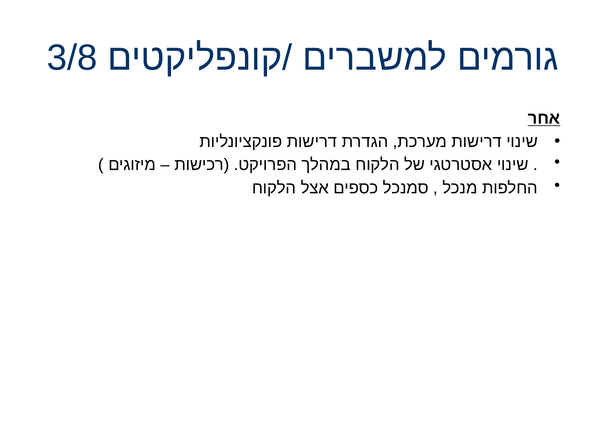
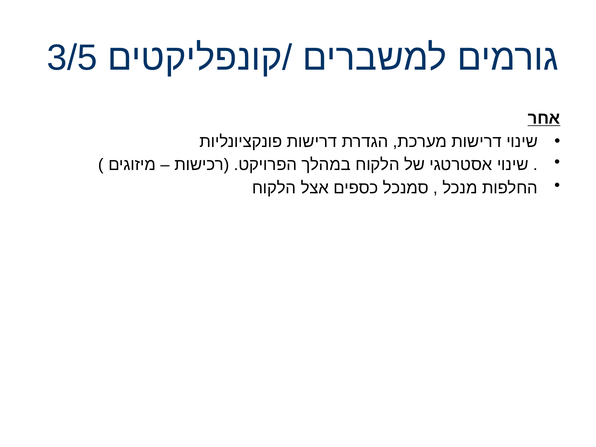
3/8: 3/8 -> 3/5
